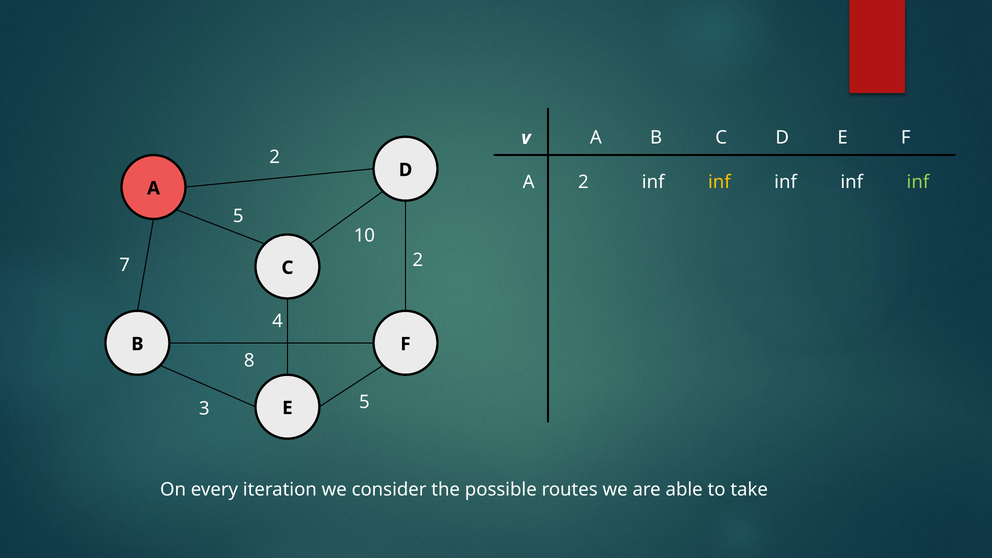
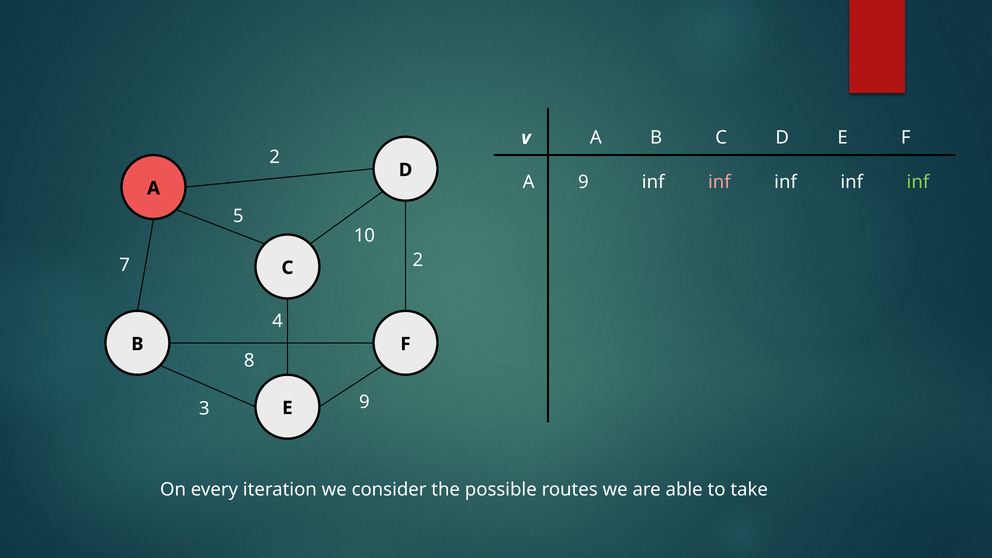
A 2: 2 -> 9
inf at (719, 182) colour: yellow -> pink
3 5: 5 -> 9
